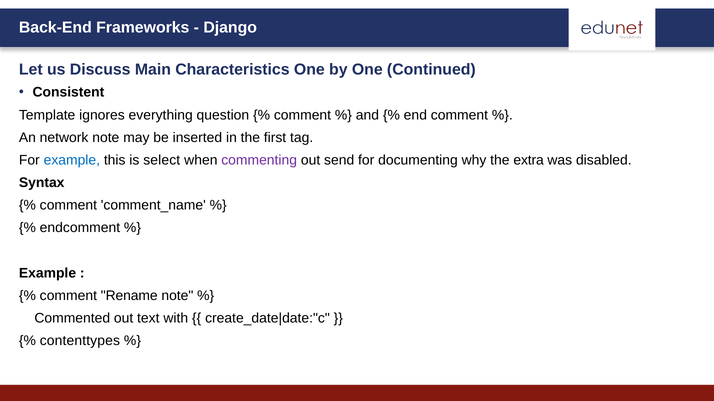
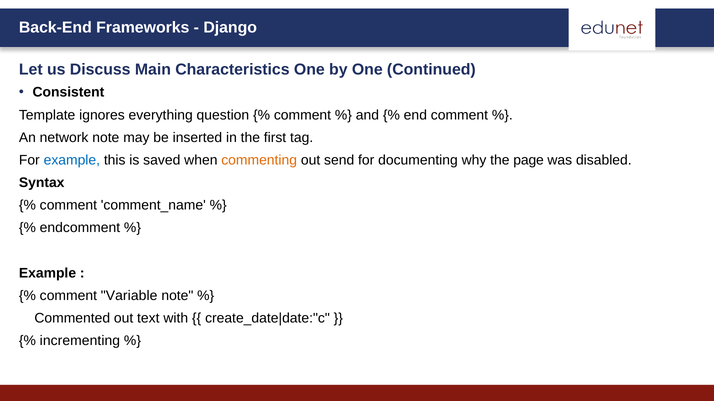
select: select -> saved
commenting colour: purple -> orange
extra: extra -> page
Rename: Rename -> Variable
contenttypes: contenttypes -> incrementing
